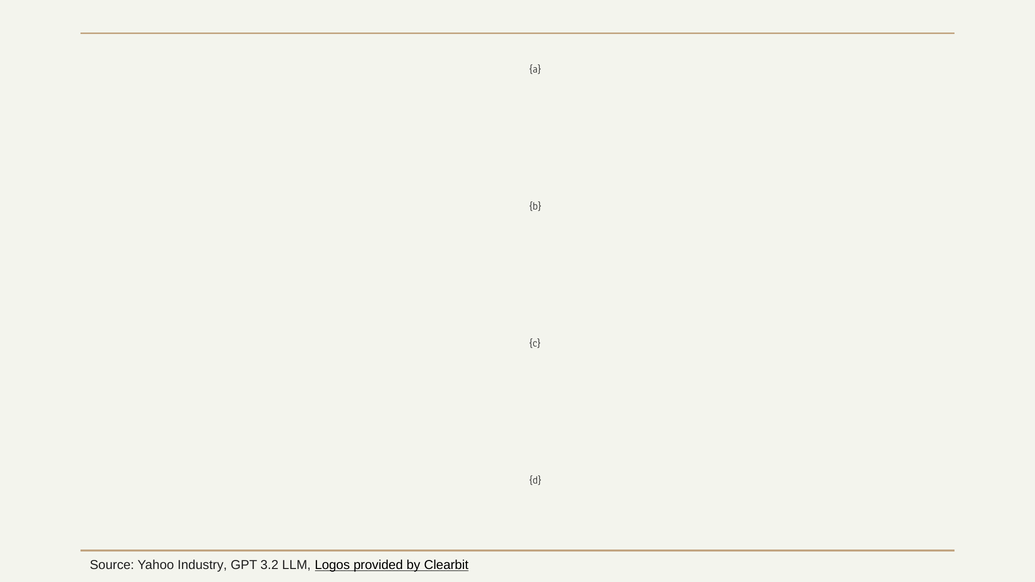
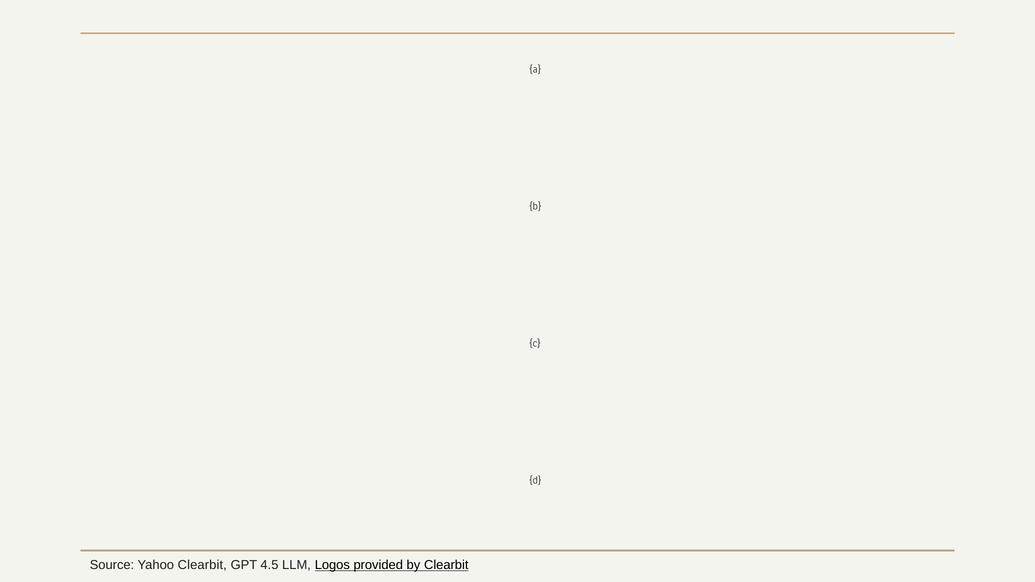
Yahoo Industry: Industry -> Clearbit
3.2: 3.2 -> 4.5
